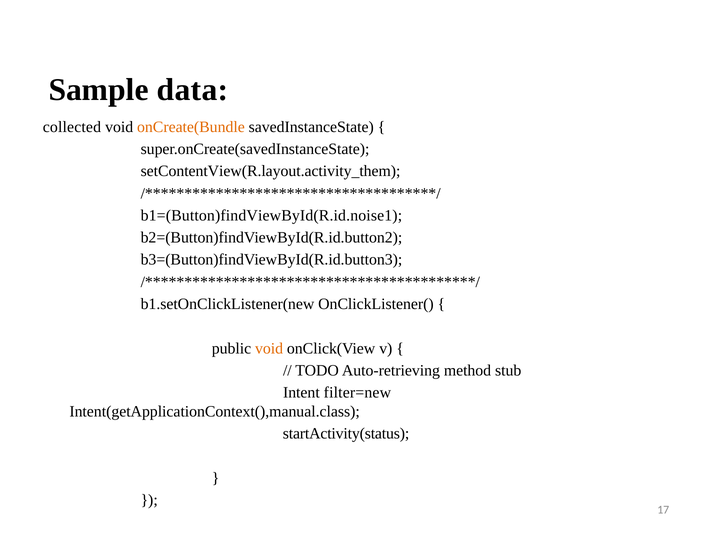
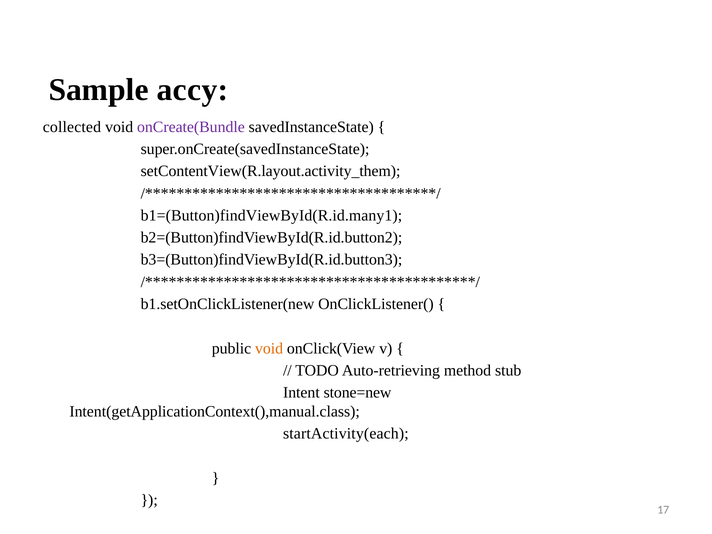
data: data -> accy
onCreate(Bundle colour: orange -> purple
b1=(Button)findViewById(R.id.noise1: b1=(Button)findViewById(R.id.noise1 -> b1=(Button)findViewById(R.id.many1
filter=new: filter=new -> stone=new
startActivity(status: startActivity(status -> startActivity(each
